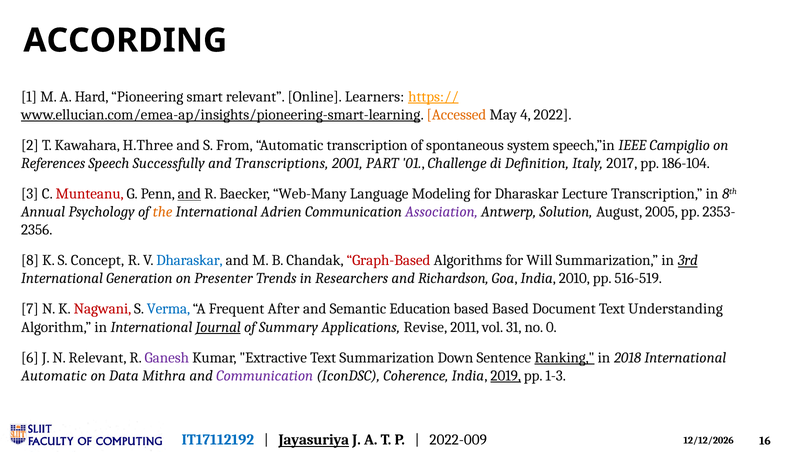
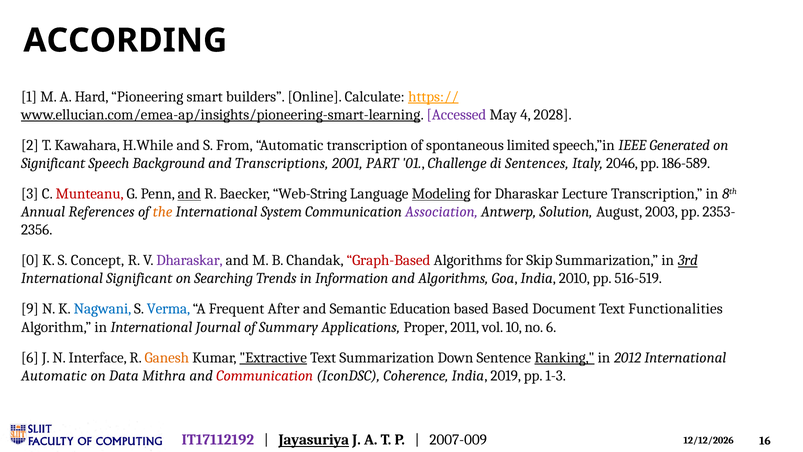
smart relevant: relevant -> builders
Learners: Learners -> Calculate
Accessed colour: orange -> purple
2022: 2022 -> 2028
H.Three: H.Three -> H.While
system: system -> limited
Campiglio: Campiglio -> Generated
References at (53, 163): References -> Significant
Successfully: Successfully -> Background
Definition: Definition -> Sentences
2017: 2017 -> 2046
186-104: 186-104 -> 186-589
Web-Many: Web-Many -> Web-String
Modeling underline: none -> present
Psychology: Psychology -> References
Adrien: Adrien -> System
2005: 2005 -> 2003
8: 8 -> 0
Dharaskar at (189, 260) colour: blue -> purple
Will: Will -> Skip
International Generation: Generation -> Significant
Presenter: Presenter -> Searching
Researchers: Researchers -> Information
and Richardson: Richardson -> Algorithms
7: 7 -> 9
Nagwani colour: red -> blue
Understanding: Understanding -> Functionalities
Journal underline: present -> none
Revise: Revise -> Proper
31: 31 -> 10
no 0: 0 -> 6
N Relevant: Relevant -> Interface
Ganesh colour: purple -> orange
Extractive underline: none -> present
2018: 2018 -> 2012
Communication at (265, 375) colour: purple -> red
2019 underline: present -> none
IT17112192 colour: blue -> purple
2022-009: 2022-009 -> 2007-009
